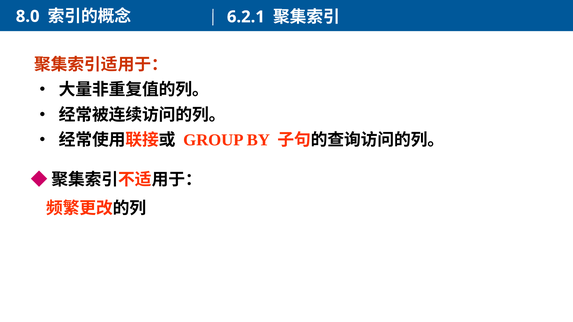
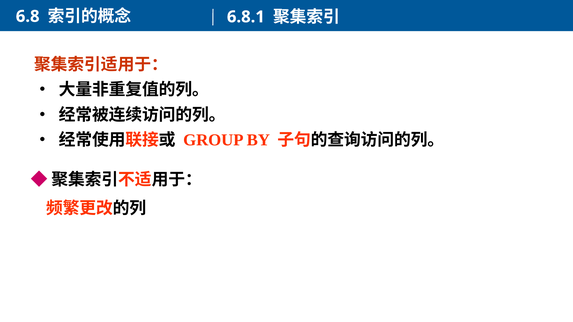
8.0: 8.0 -> 6.8
6.2.1: 6.2.1 -> 6.8.1
